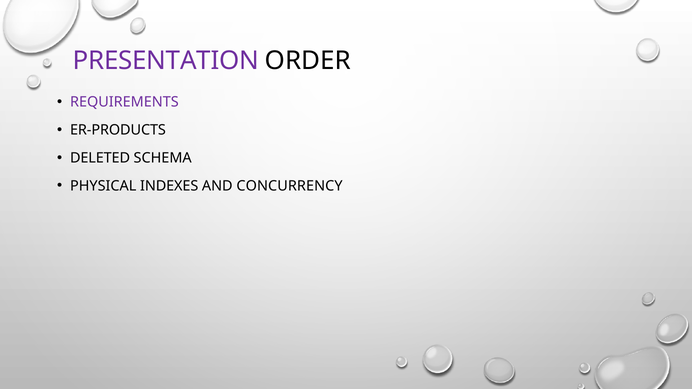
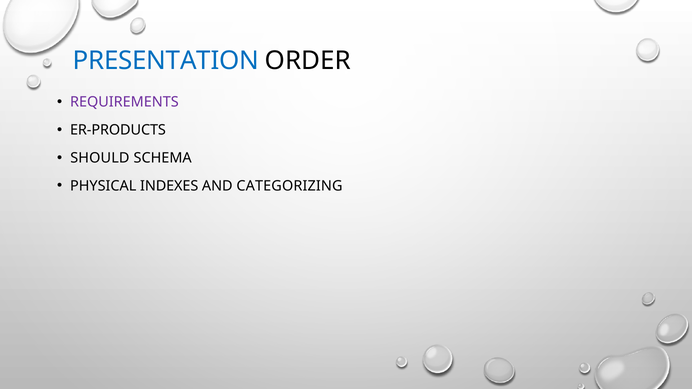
PRESENTATION colour: purple -> blue
DELETED: DELETED -> SHOULD
CONCURRENCY: CONCURRENCY -> CATEGORIZING
